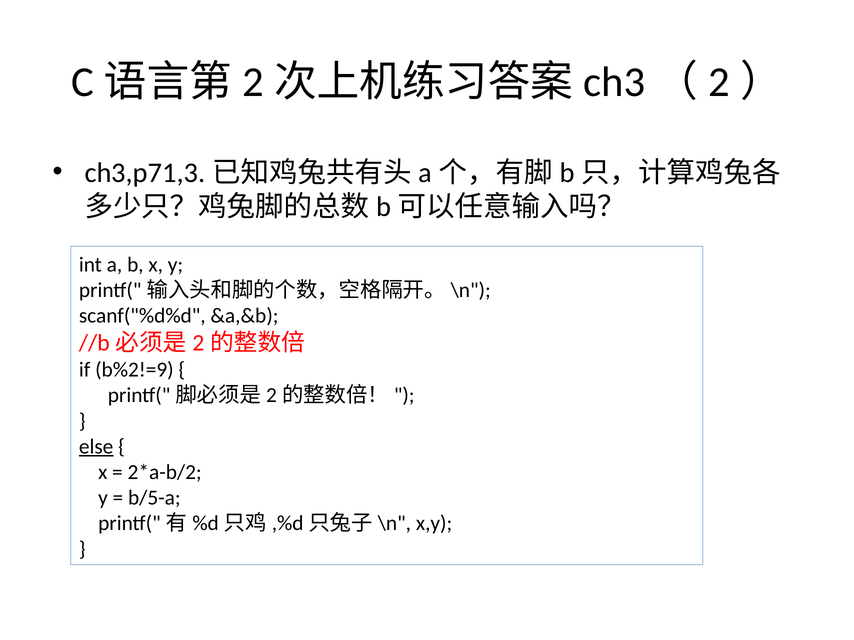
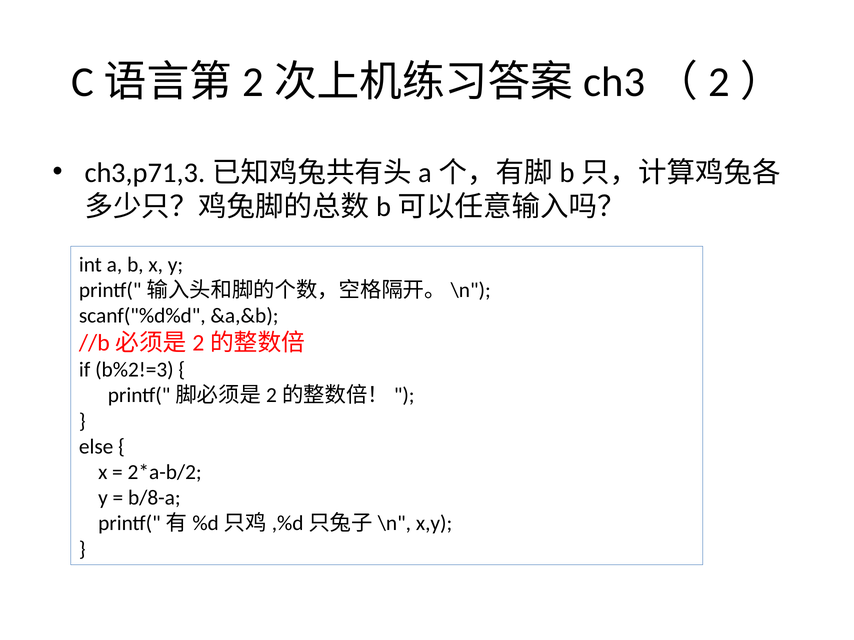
b%2!=9: b%2!=9 -> b%2!=3
else underline: present -> none
b/5-a: b/5-a -> b/8-a
